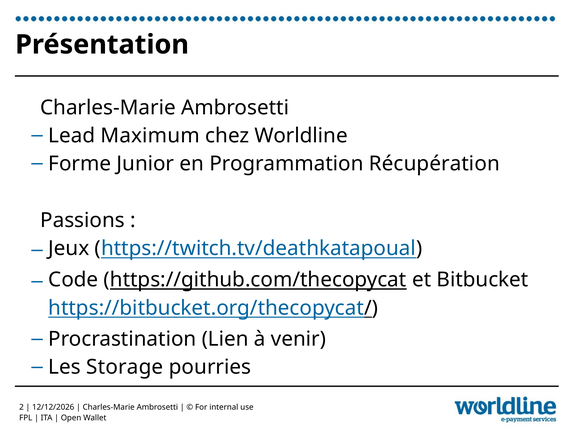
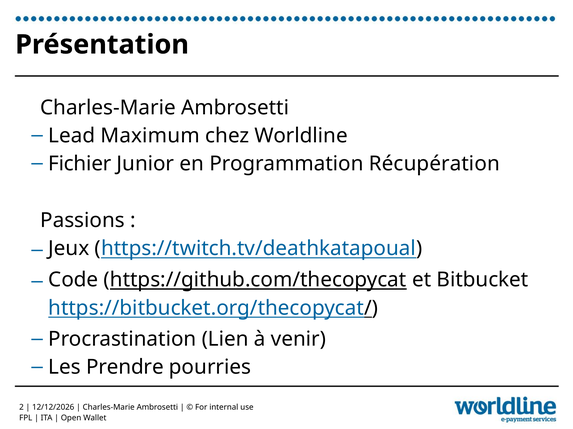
Forme: Forme -> Fichier
Storage: Storage -> Prendre
